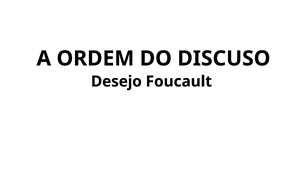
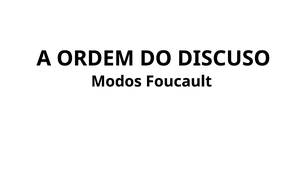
Desejo: Desejo -> Modos
